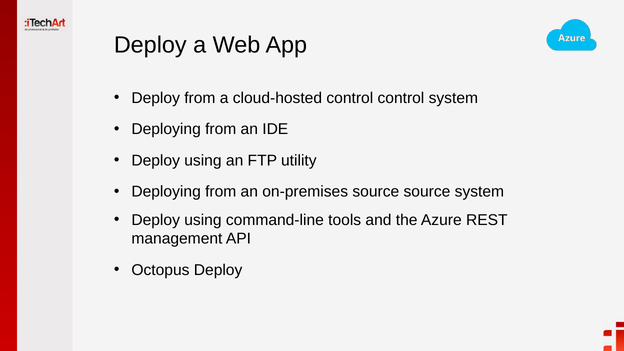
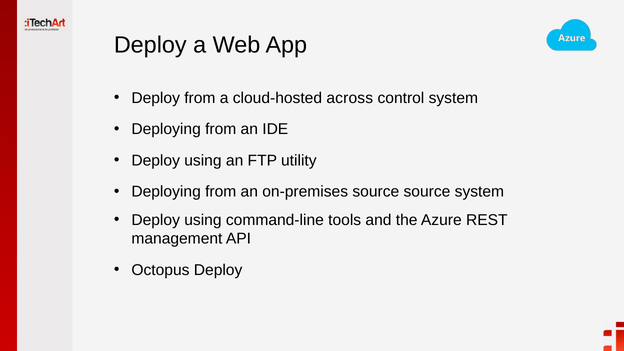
cloud-hosted control: control -> across
